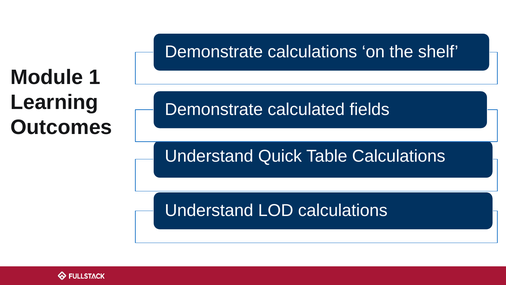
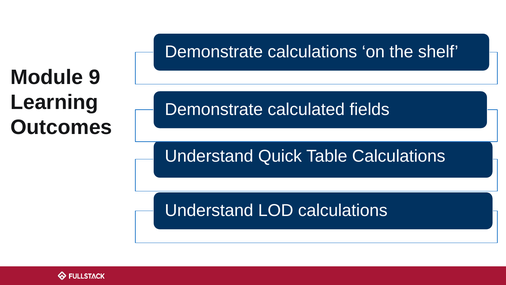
1: 1 -> 9
